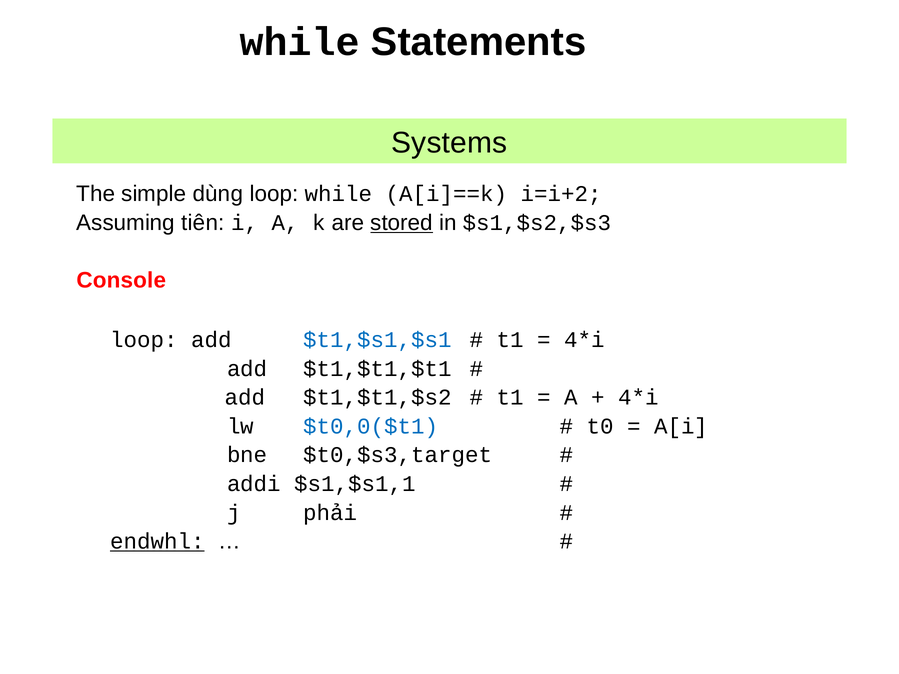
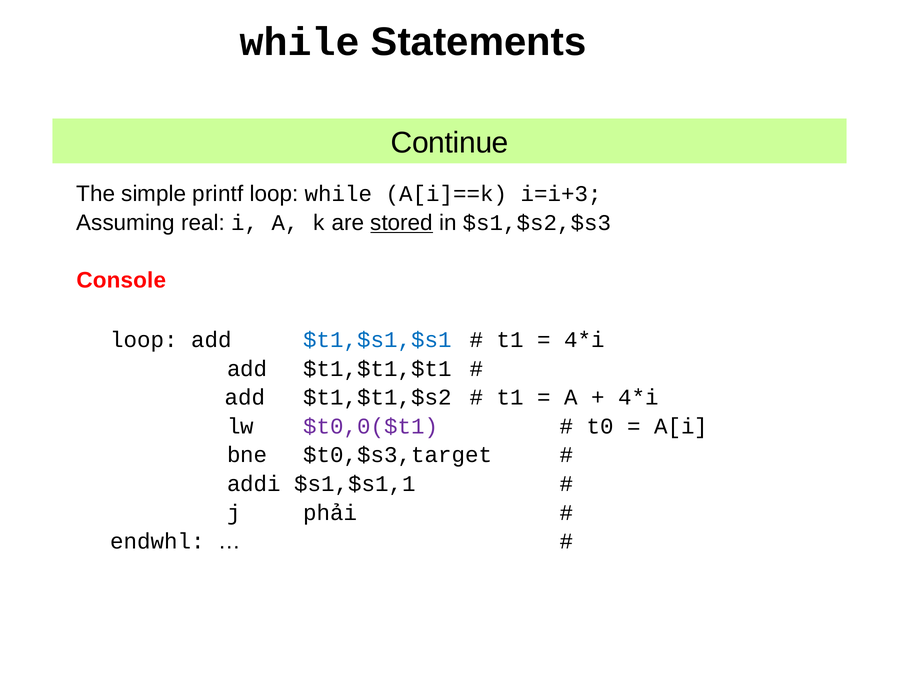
Systems: Systems -> Continue
dùng: dùng -> printf
i=i+2: i=i+2 -> i=i+3
tiên: tiên -> real
$t0,0($t1 colour: blue -> purple
endwhl underline: present -> none
